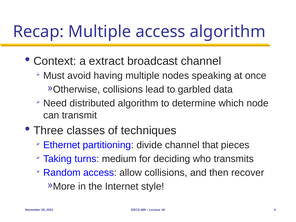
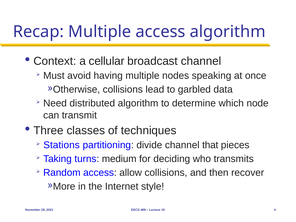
extract: extract -> cellular
Ethernet: Ethernet -> Stations
